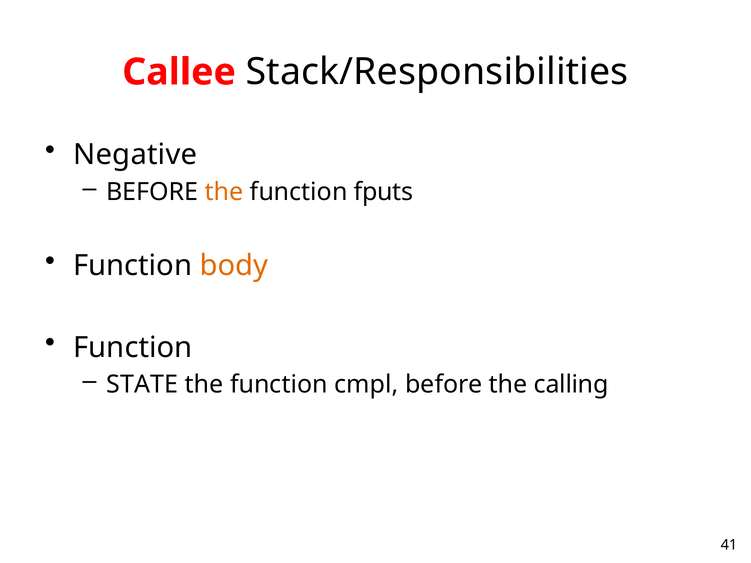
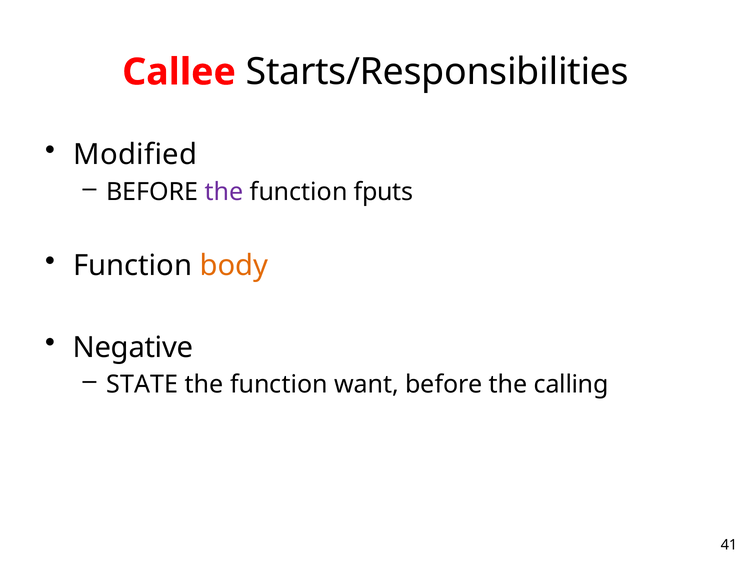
Stack/Responsibilities: Stack/Responsibilities -> Starts/Responsibilities
Negative: Negative -> Modified
the at (224, 192) colour: orange -> purple
Function at (133, 348): Function -> Negative
cmpl: cmpl -> want
